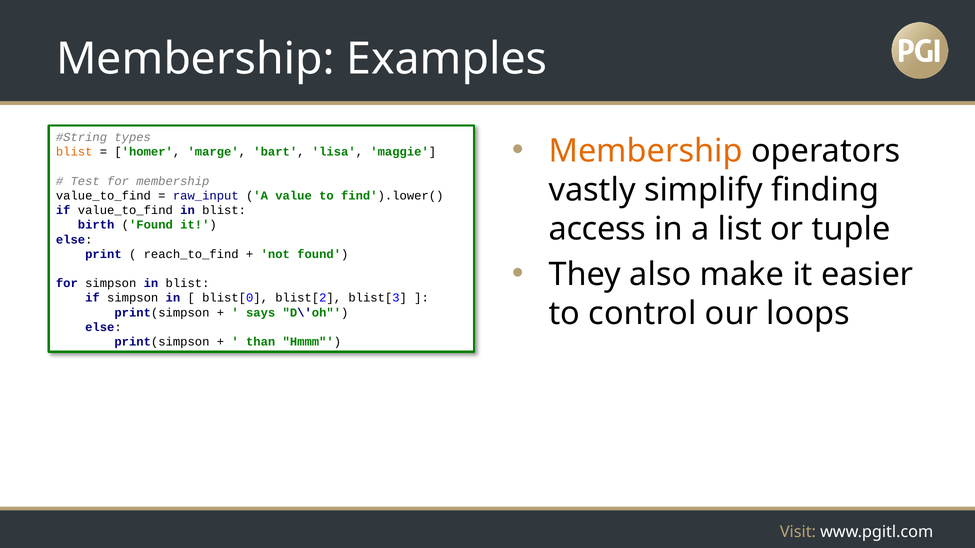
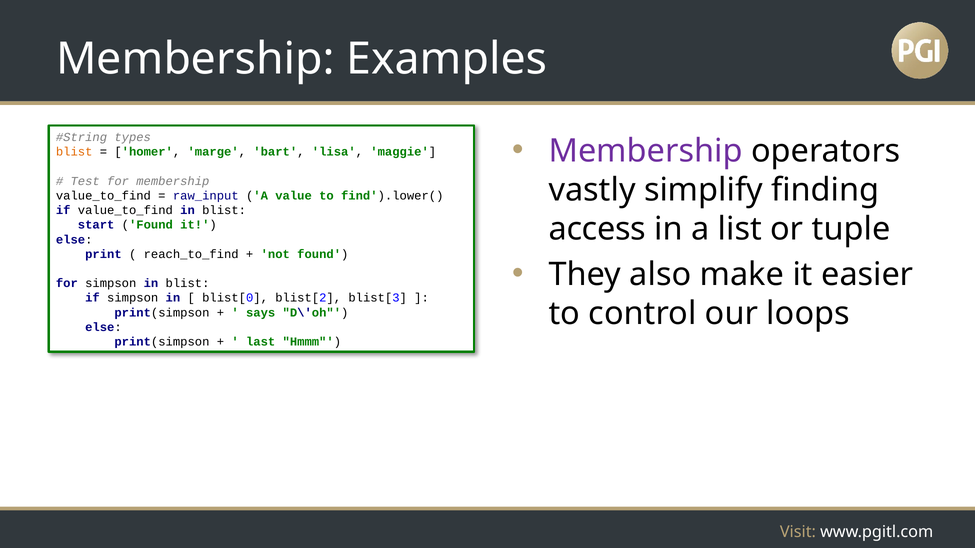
Membership at (646, 151) colour: orange -> purple
birth: birth -> start
than: than -> last
